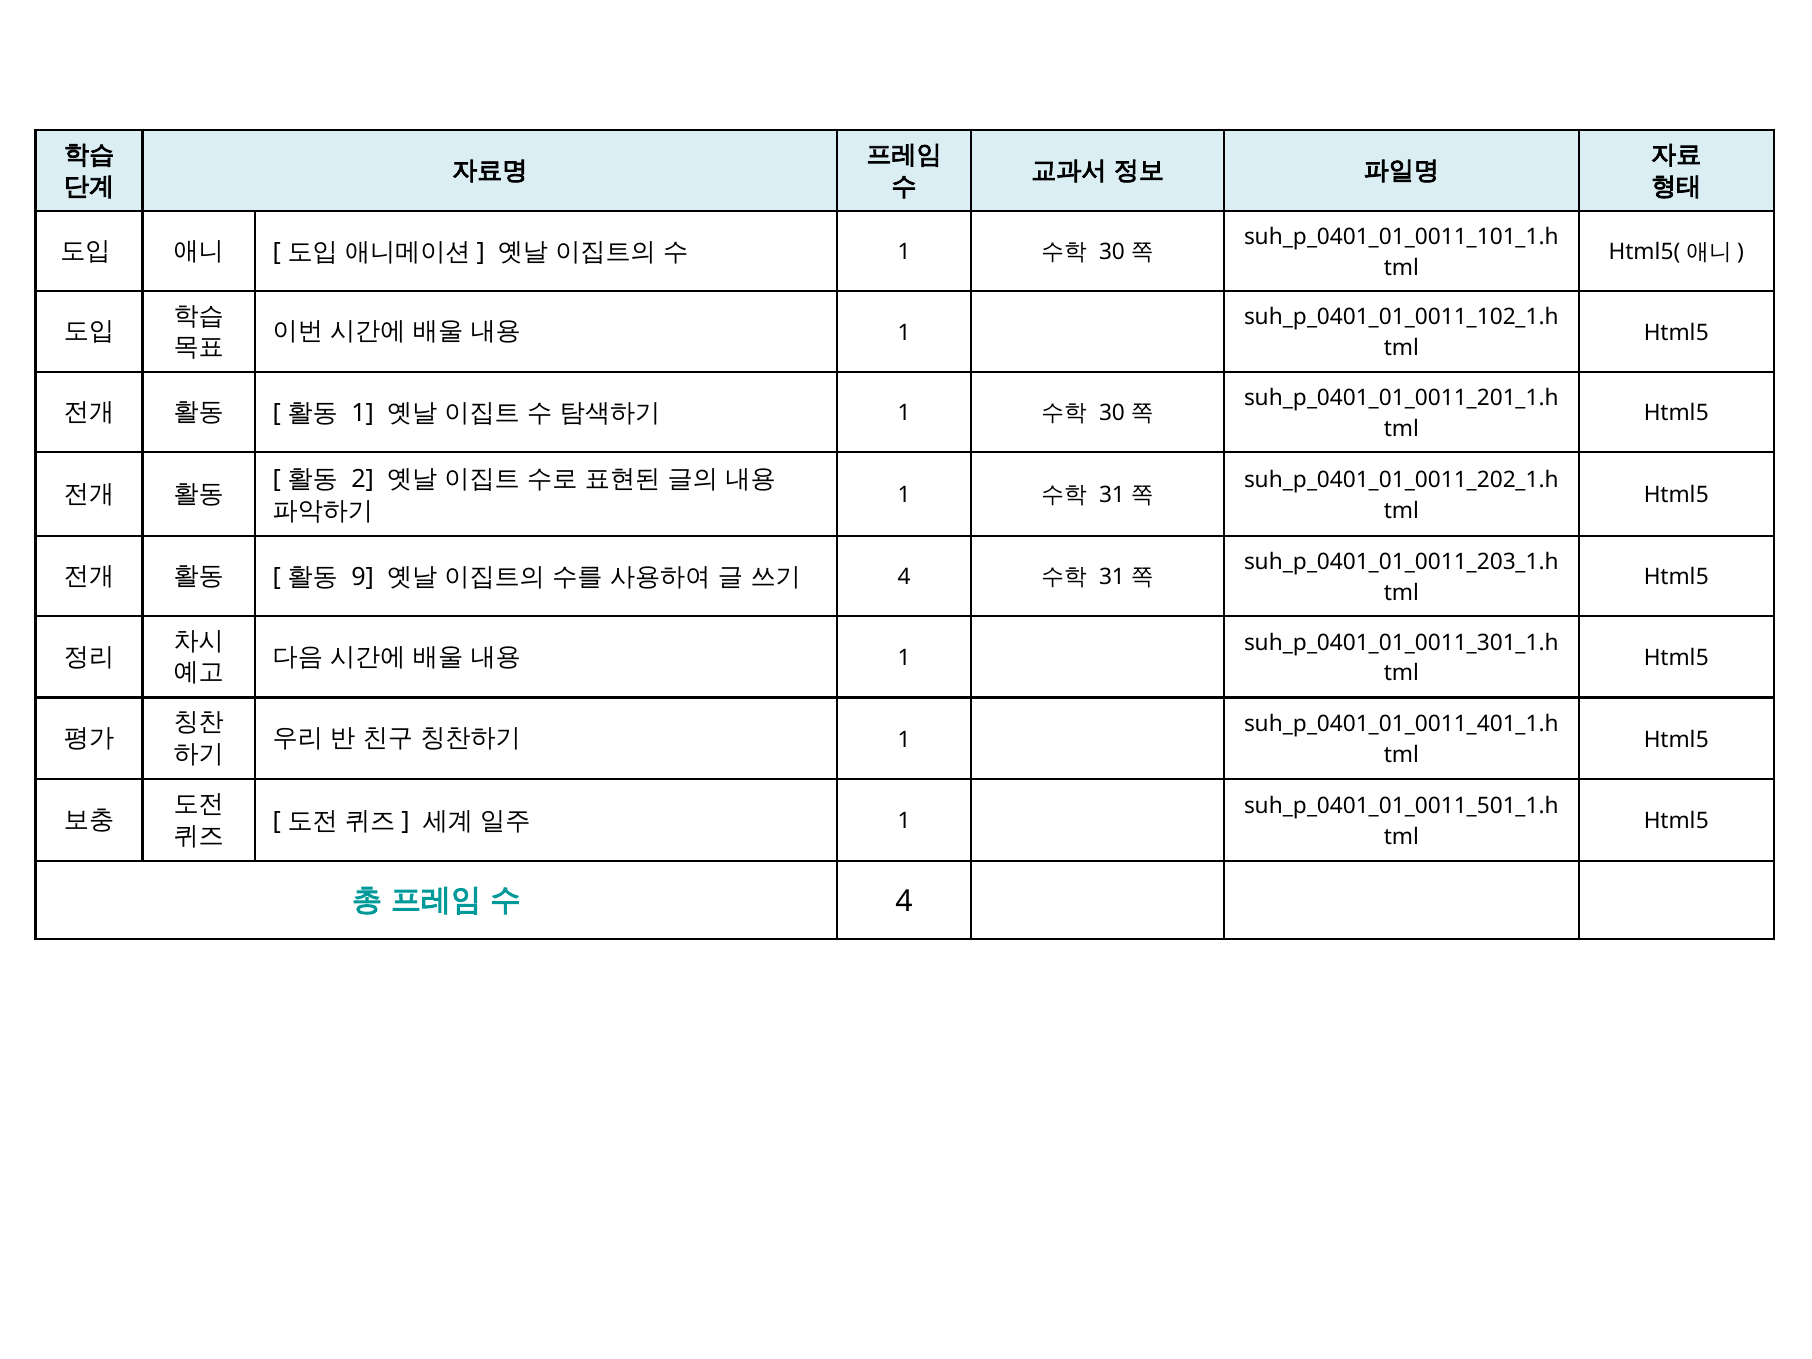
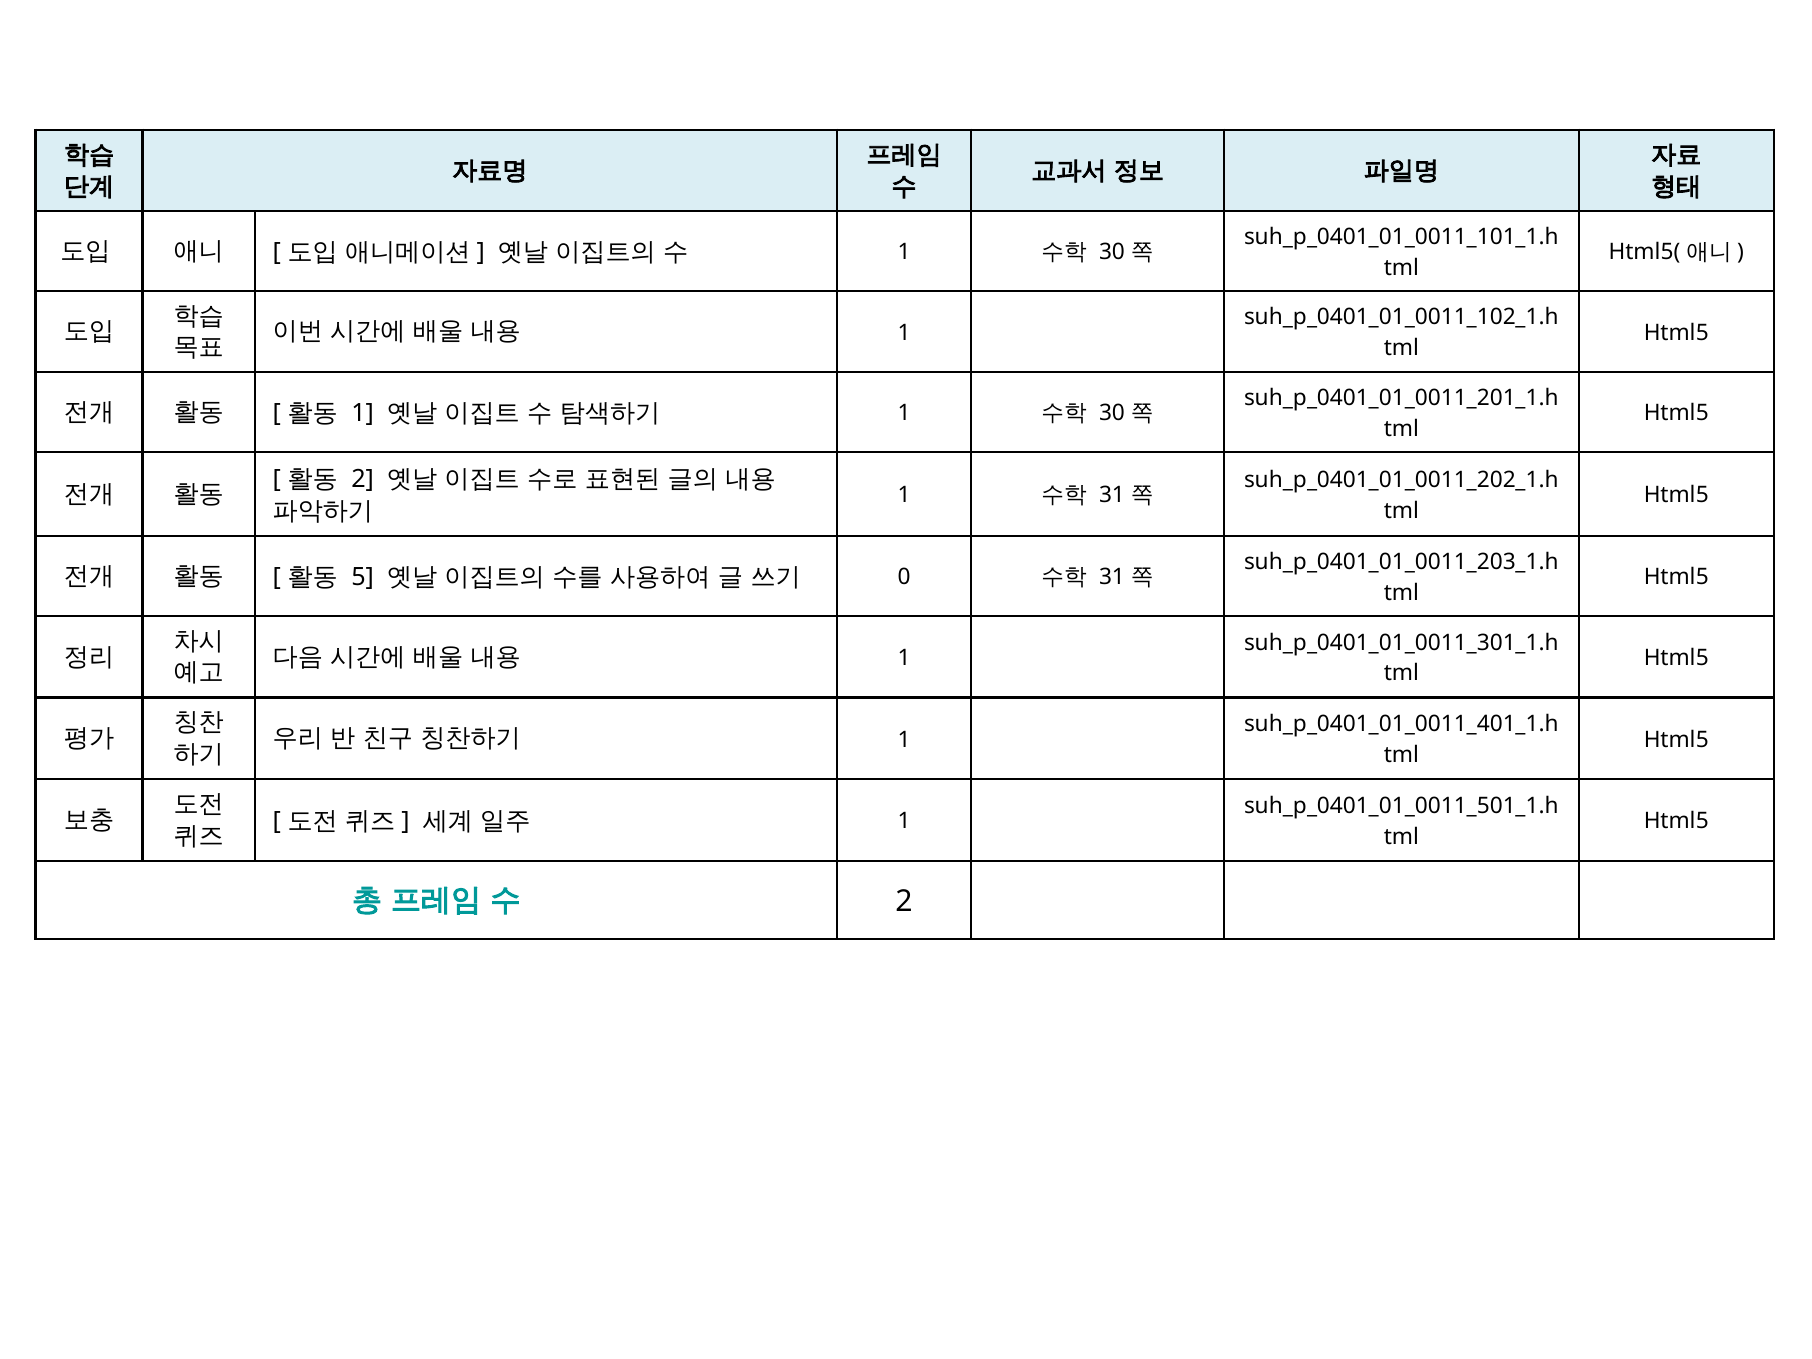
9: 9 -> 5
4 at (904, 577): 4 -> 0
4 at (904, 902): 4 -> 2
